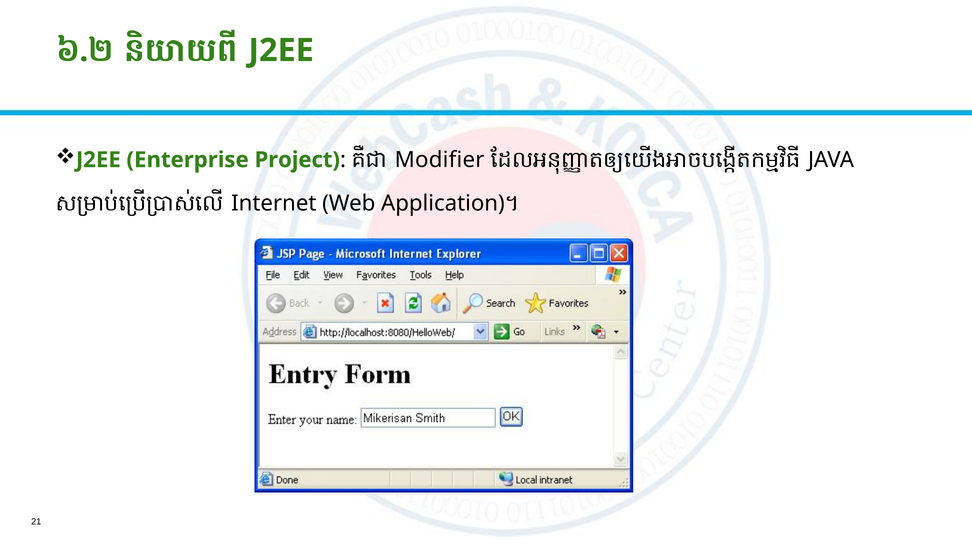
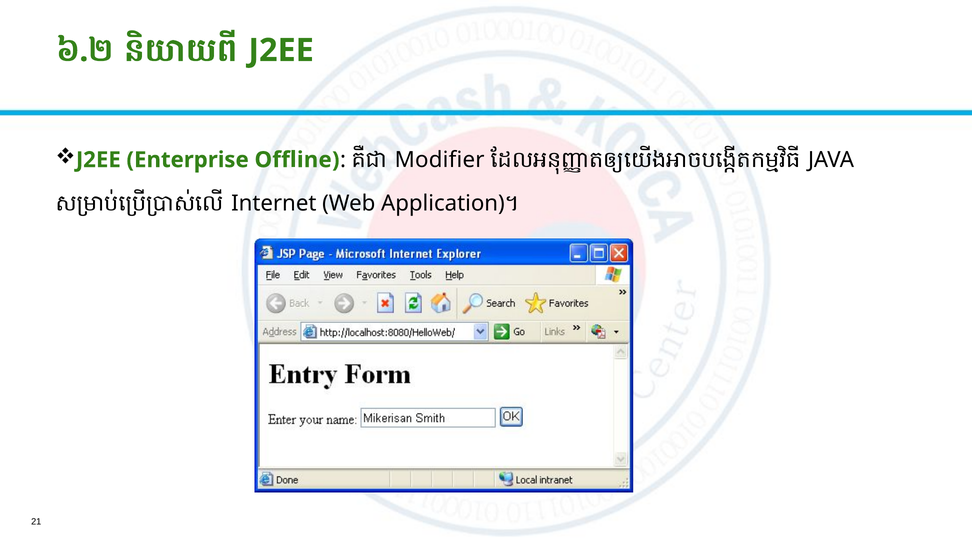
Project: Project -> Offline
